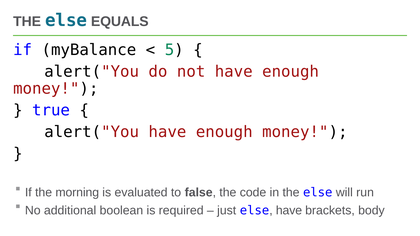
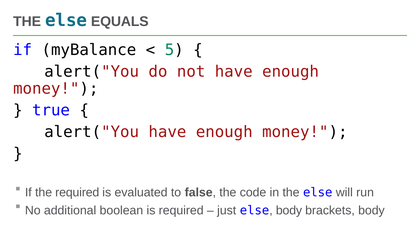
the morning: morning -> required
else have: have -> body
